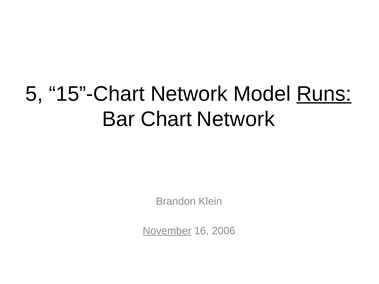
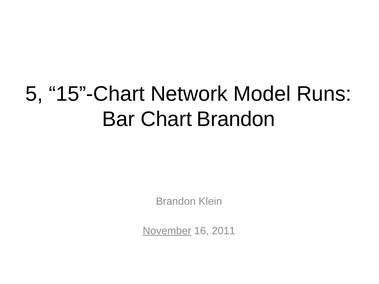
Runs underline: present -> none
Chart Network: Network -> Brandon
2006: 2006 -> 2011
